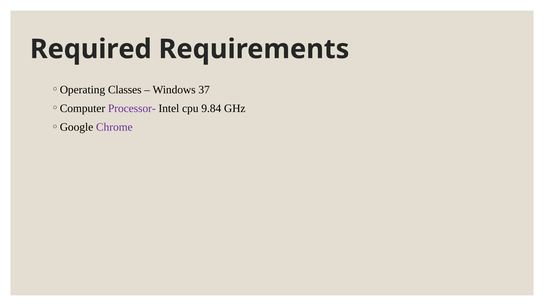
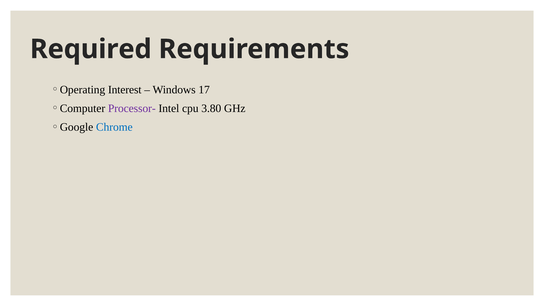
Classes: Classes -> Interest
37: 37 -> 17
9.84: 9.84 -> 3.80
Chrome colour: purple -> blue
